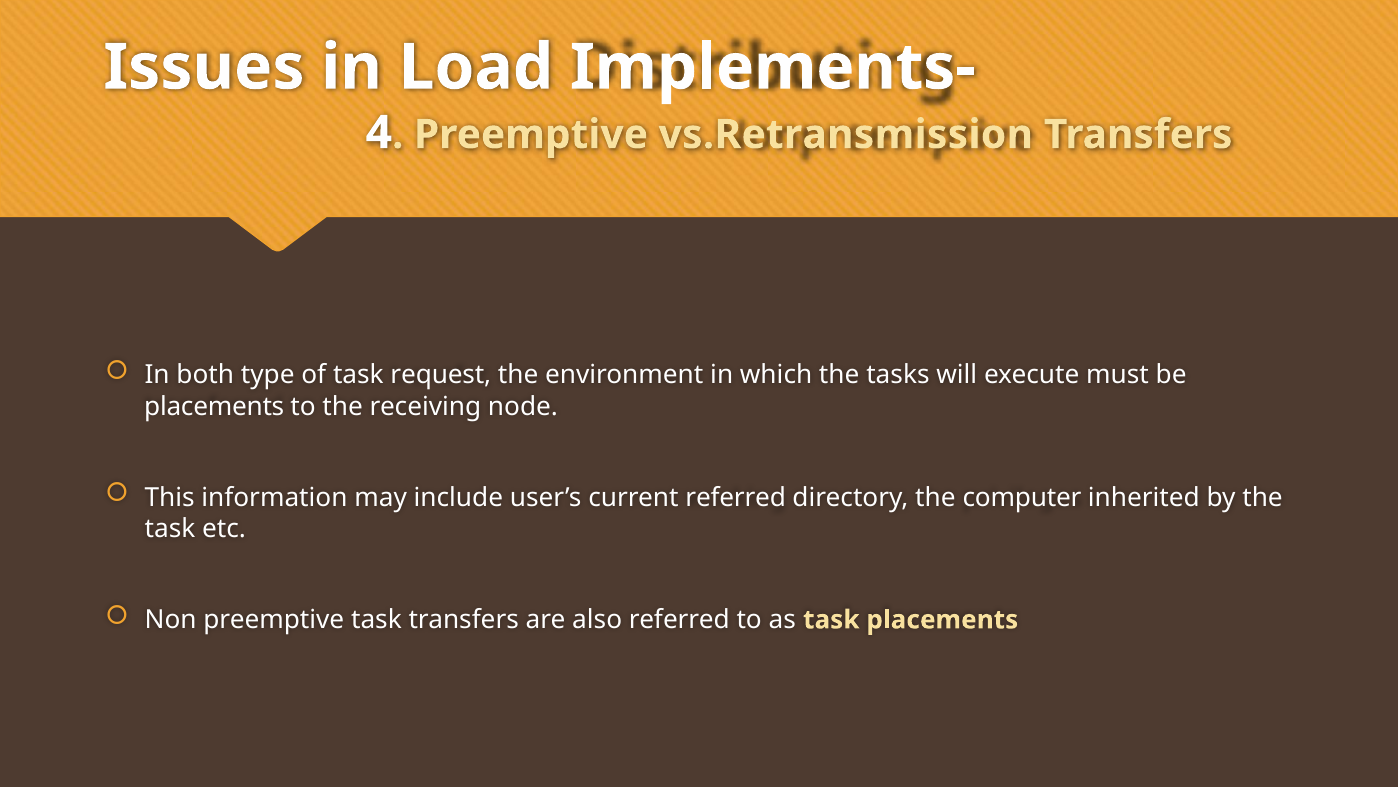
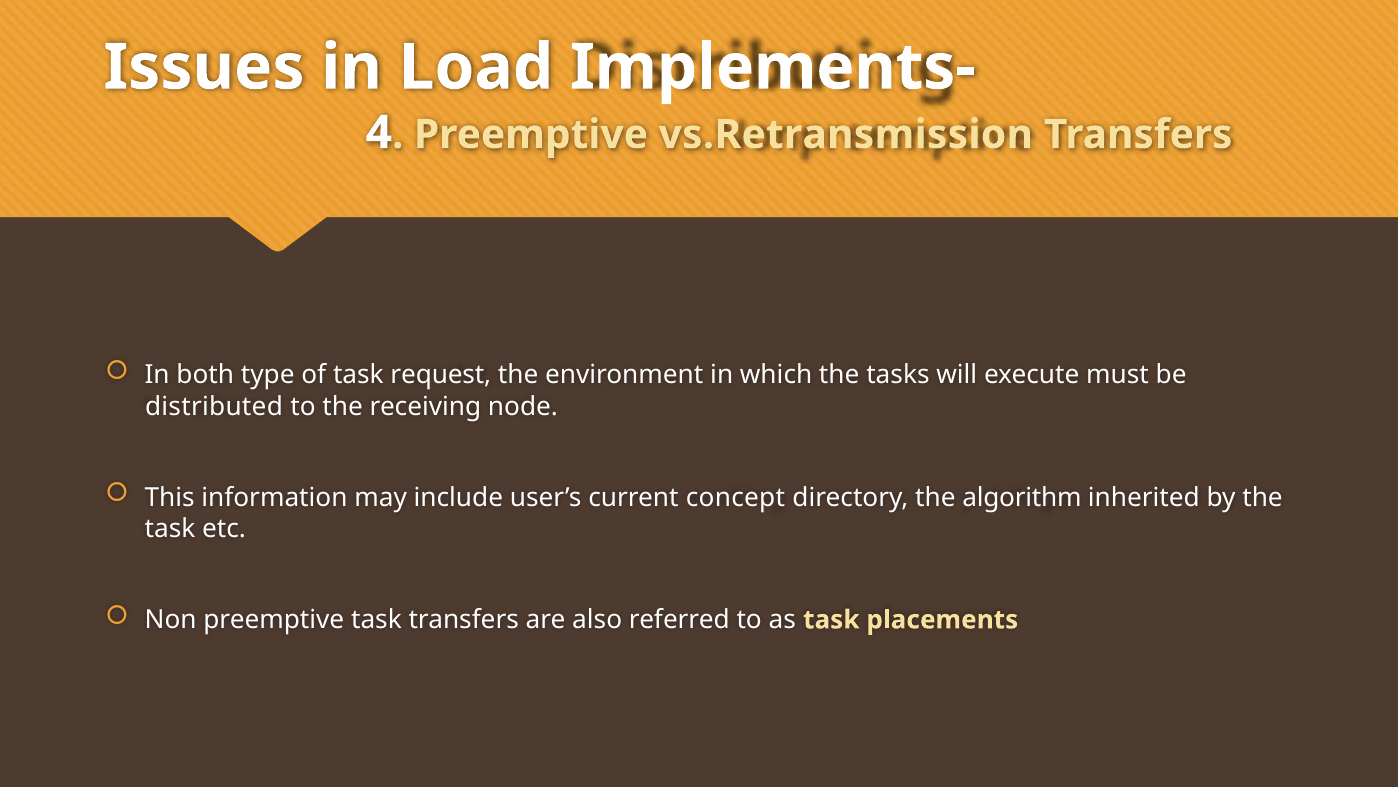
placements at (214, 406): placements -> distributed
current referred: referred -> concept
computer: computer -> algorithm
